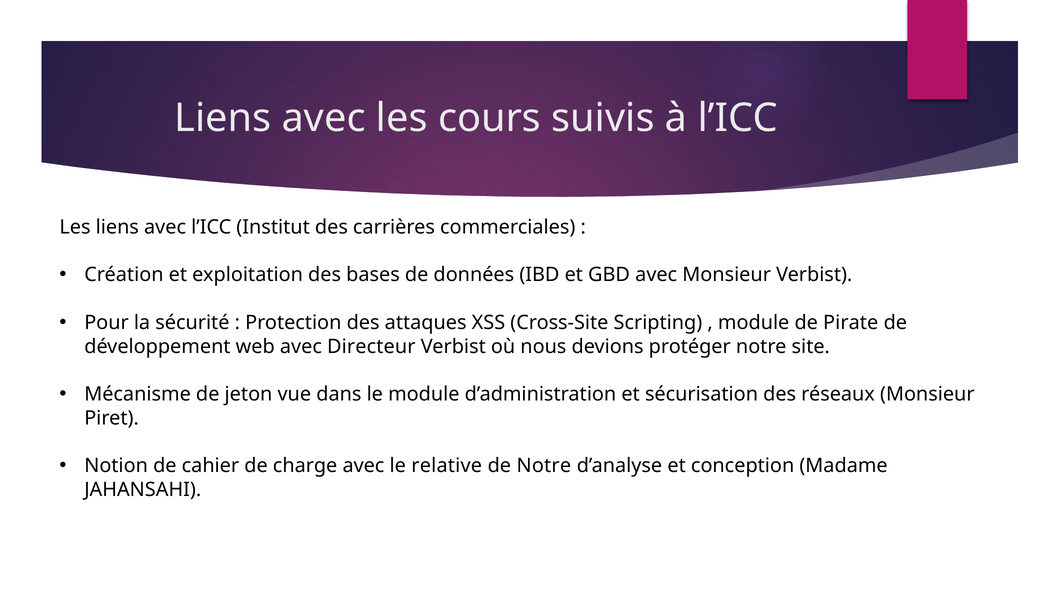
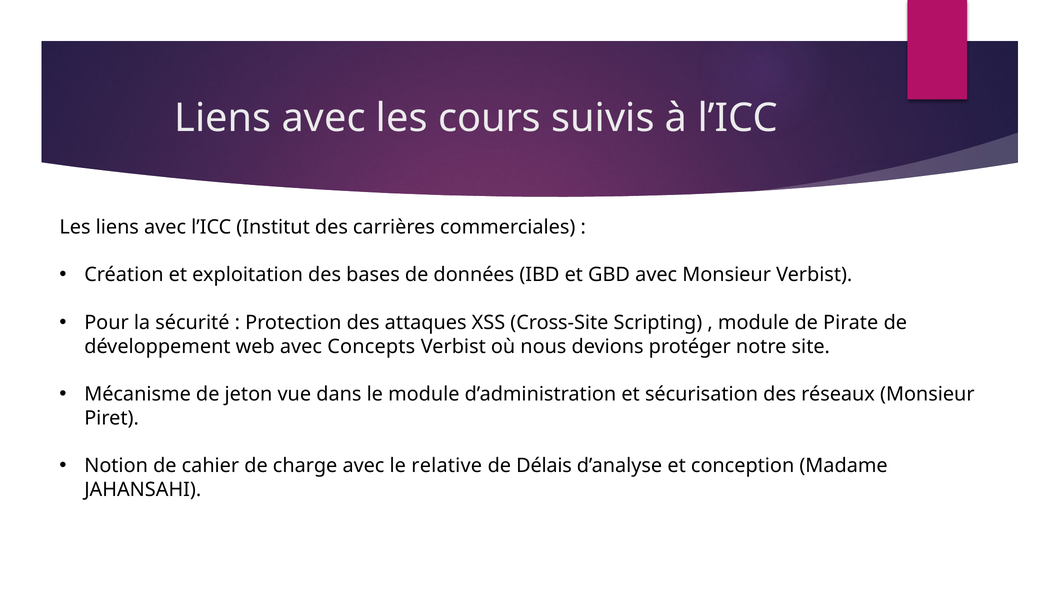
Directeur: Directeur -> Concepts
de Notre: Notre -> Délais
